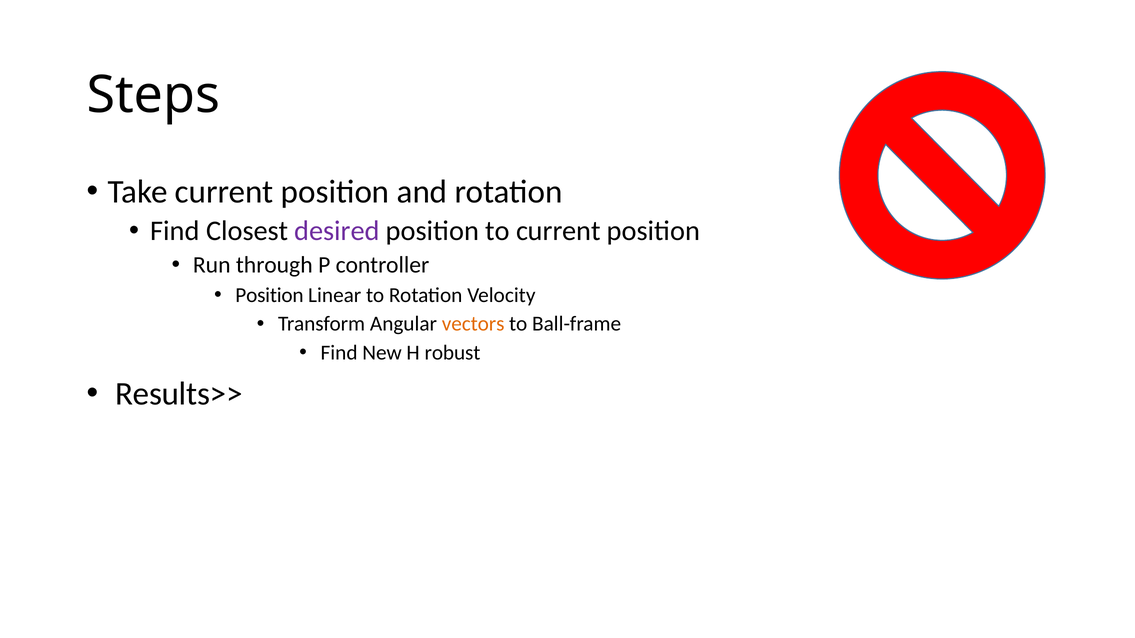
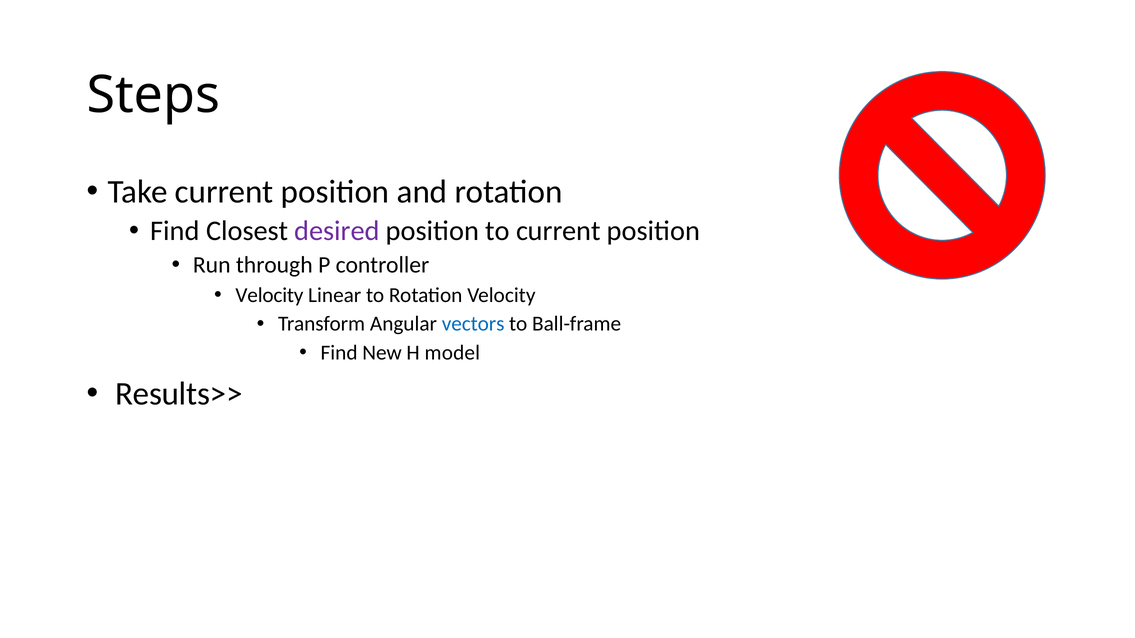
Position at (269, 295): Position -> Velocity
vectors colour: orange -> blue
robust: robust -> model
